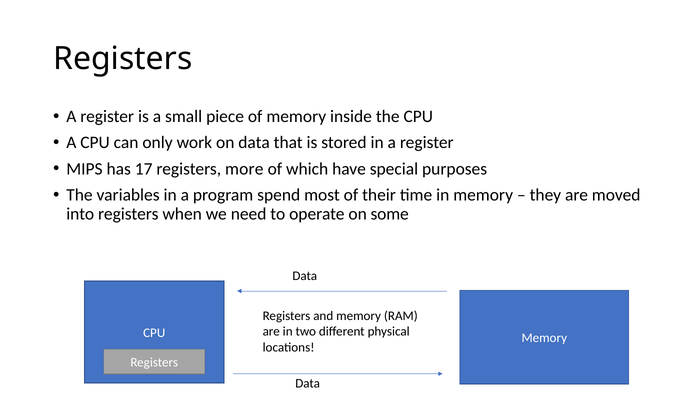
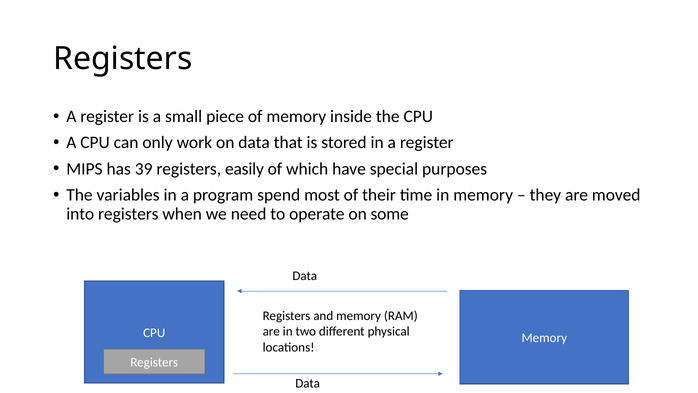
17: 17 -> 39
more: more -> easily
